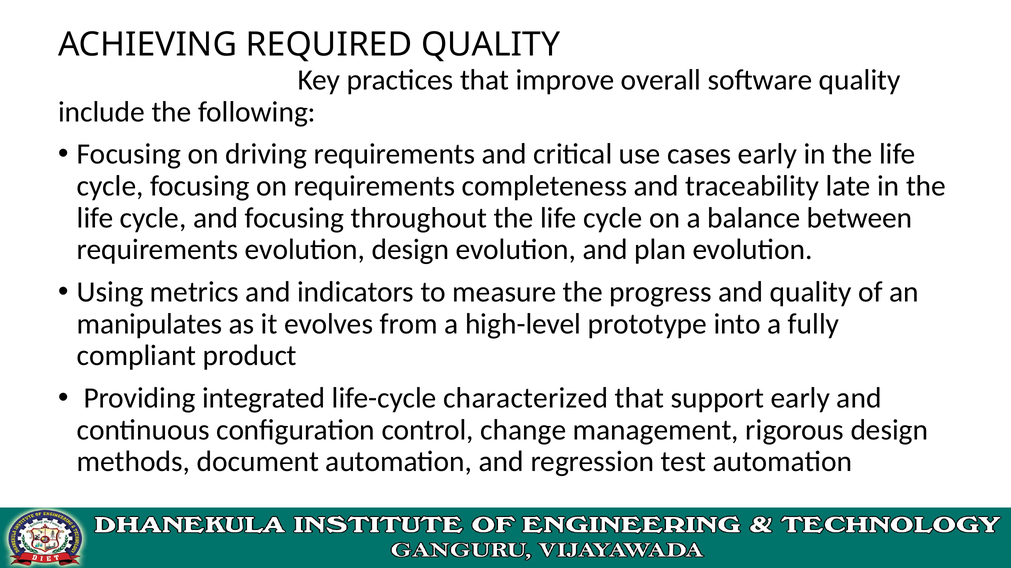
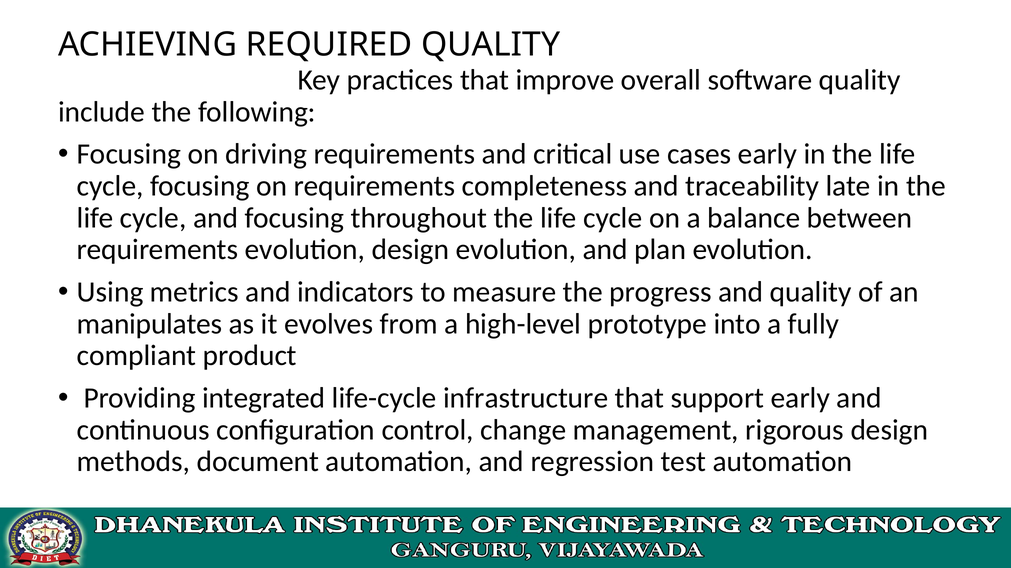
characterized: characterized -> infrastructure
